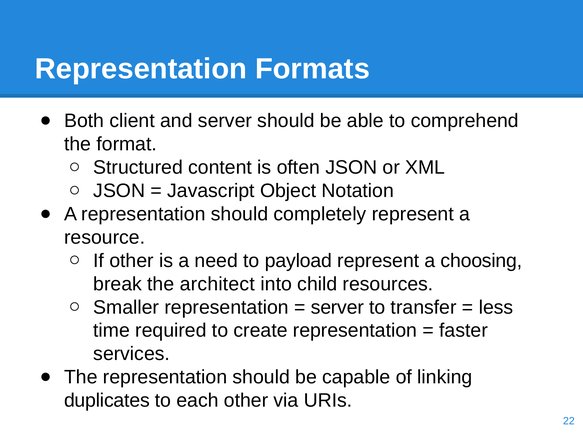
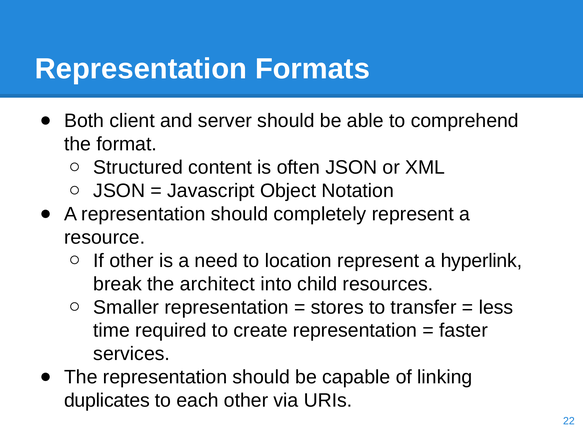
payload: payload -> location
choosing: choosing -> hyperlink
server at (337, 307): server -> stores
